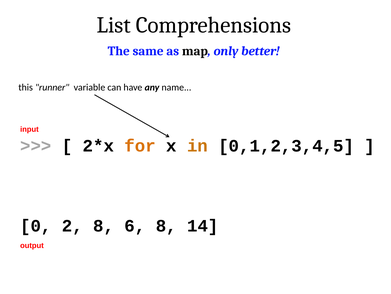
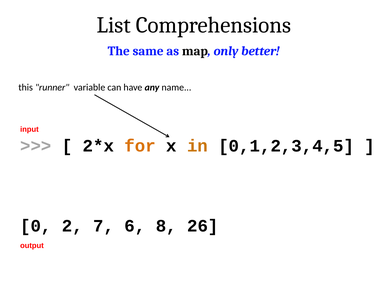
2 8: 8 -> 7
14: 14 -> 26
